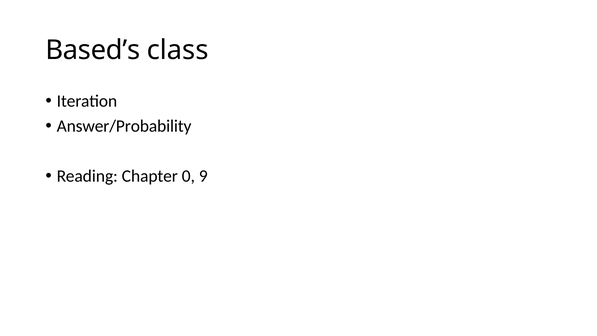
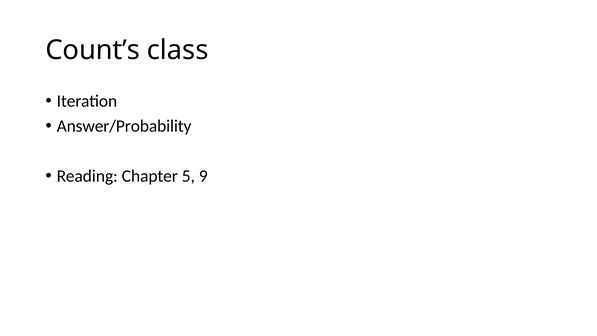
Based’s: Based’s -> Count’s
0: 0 -> 5
